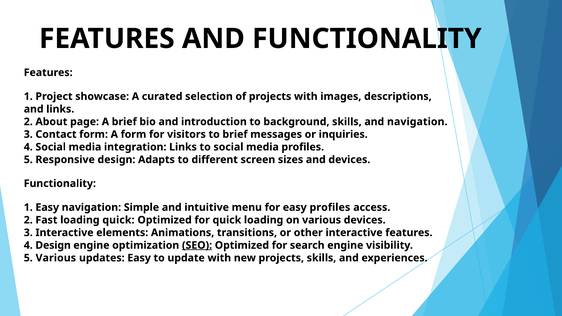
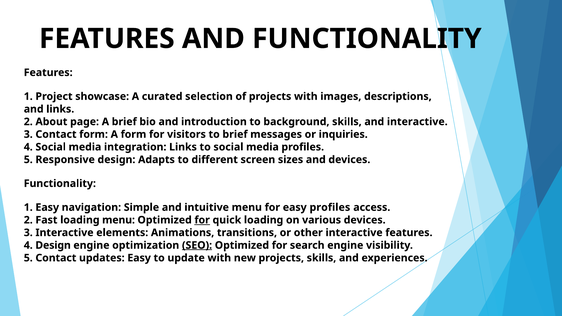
and navigation: navigation -> interactive
loading quick: quick -> menu
for at (202, 220) underline: none -> present
5 Various: Various -> Contact
